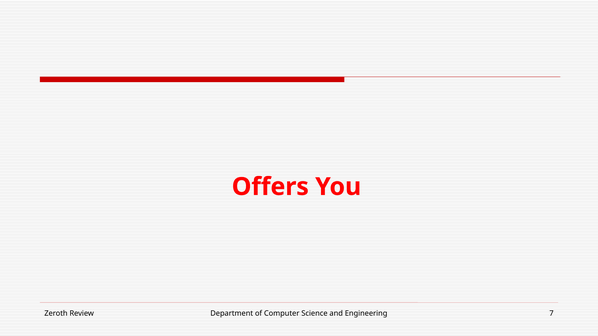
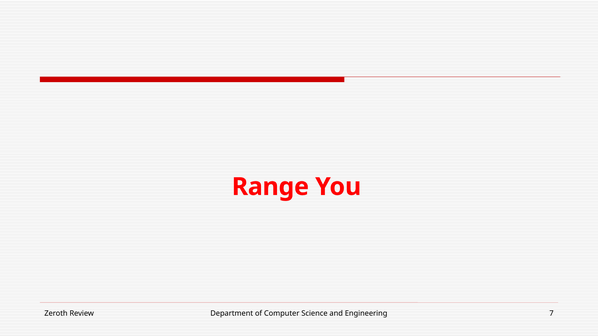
Offers: Offers -> Range
